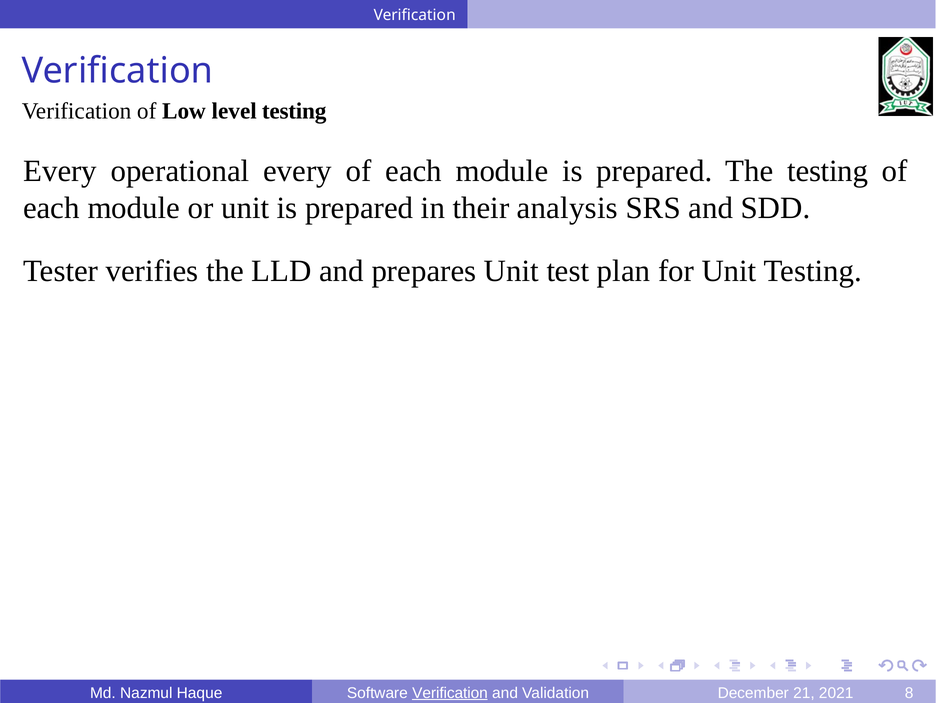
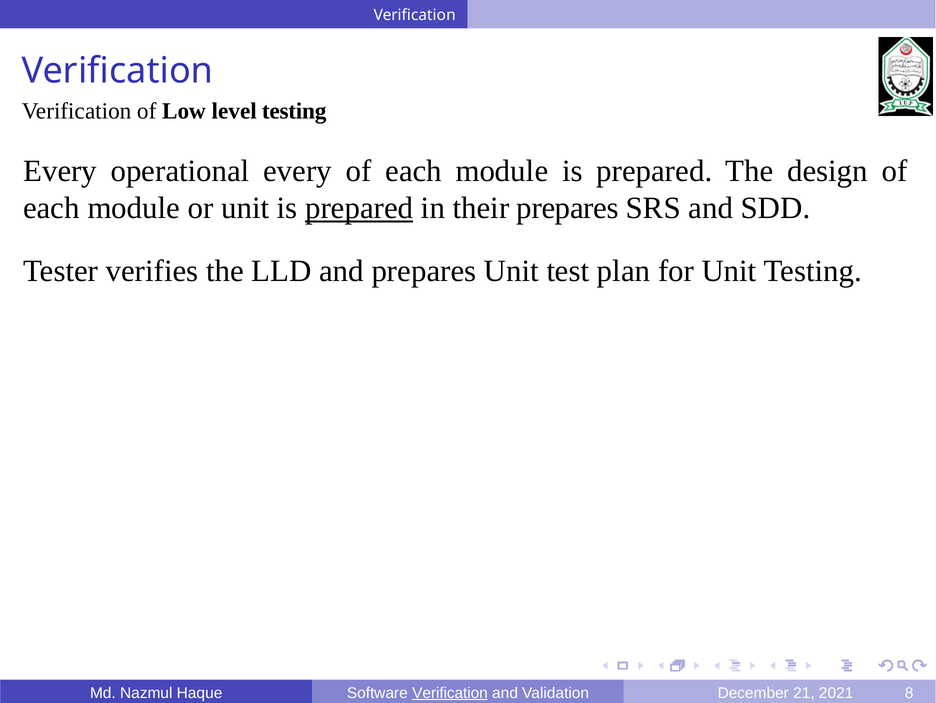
The testing: testing -> design
prepared at (359, 208) underline: none -> present
their analysis: analysis -> prepares
